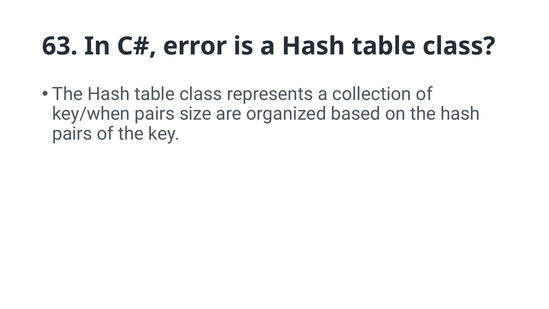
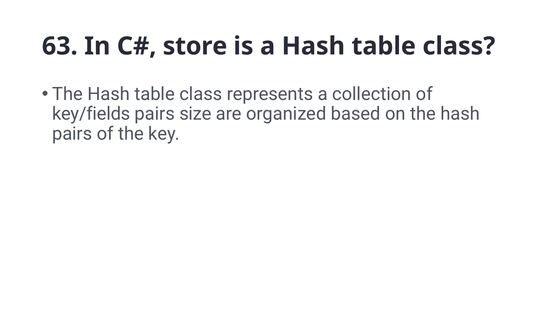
error: error -> store
key/when: key/when -> key/fields
